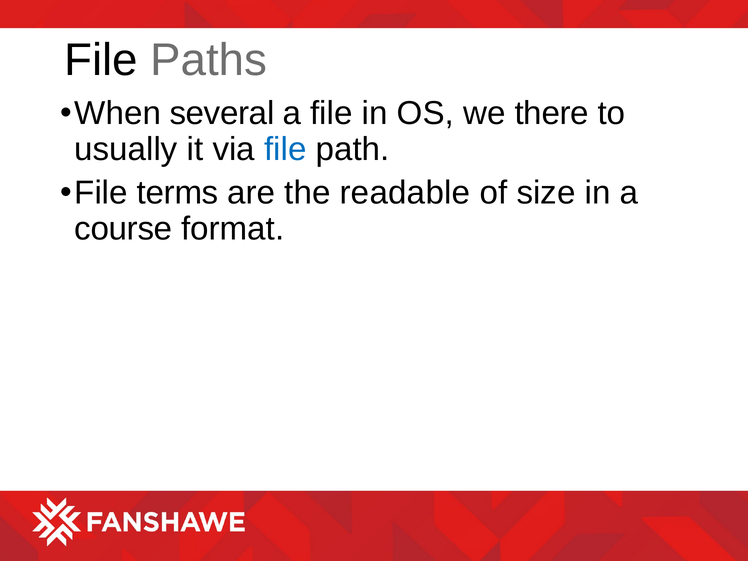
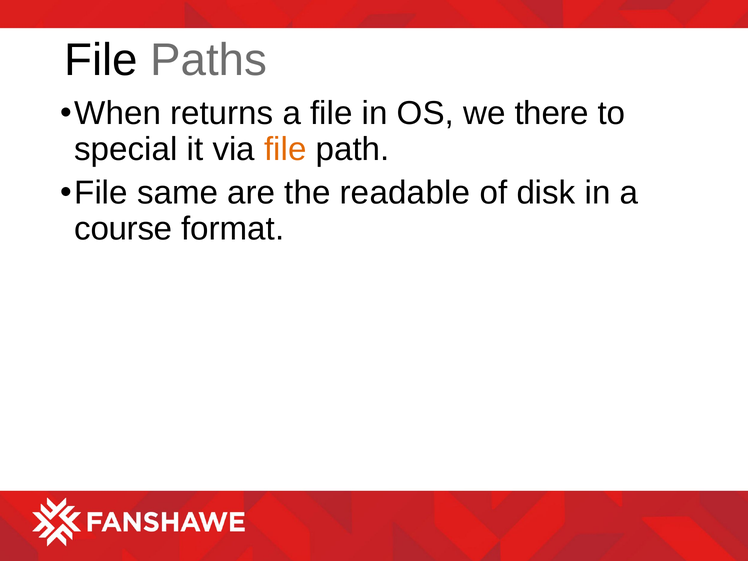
several: several -> returns
usually: usually -> special
file at (285, 149) colour: blue -> orange
terms: terms -> same
size: size -> disk
